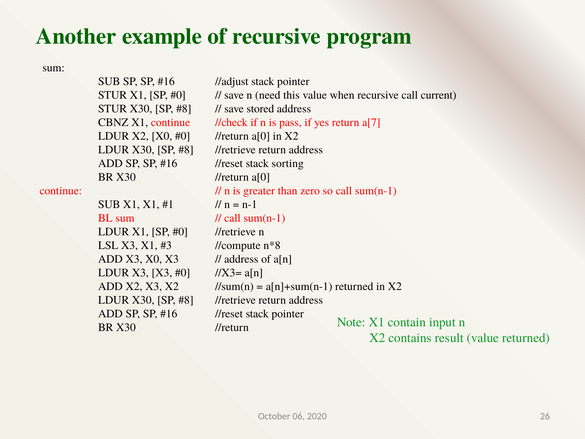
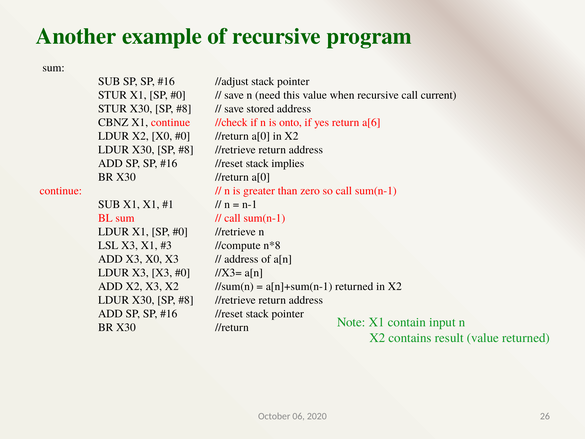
pass: pass -> onto
a[7: a[7 -> a[6
sorting: sorting -> implies
